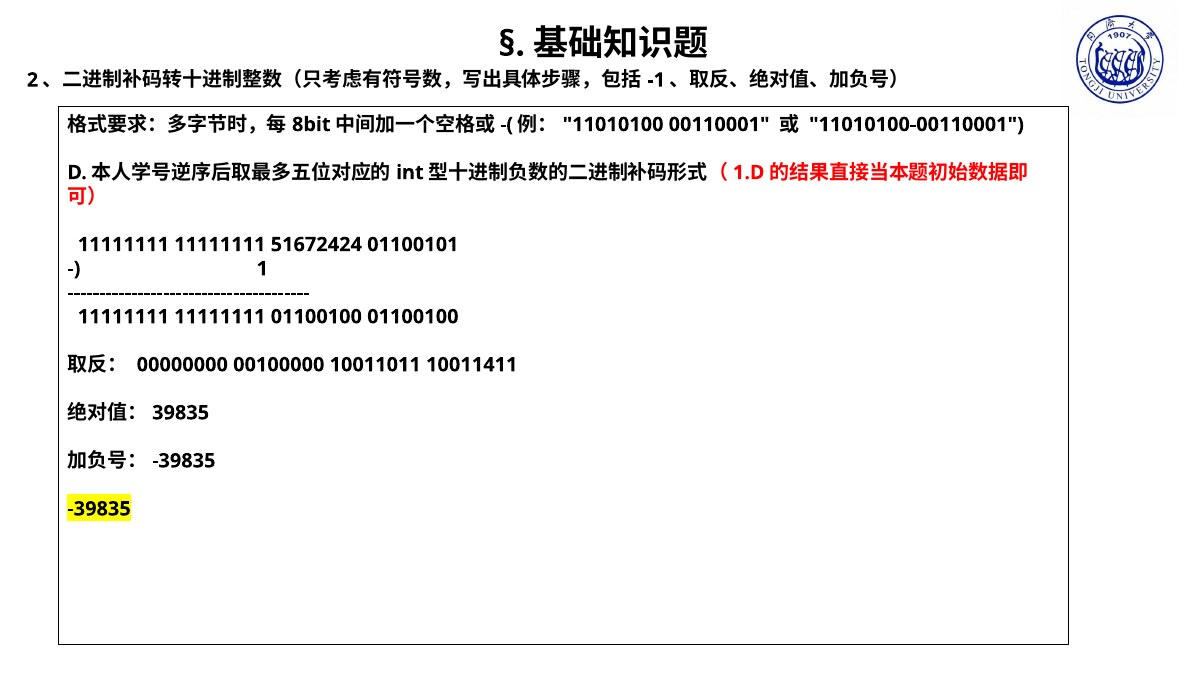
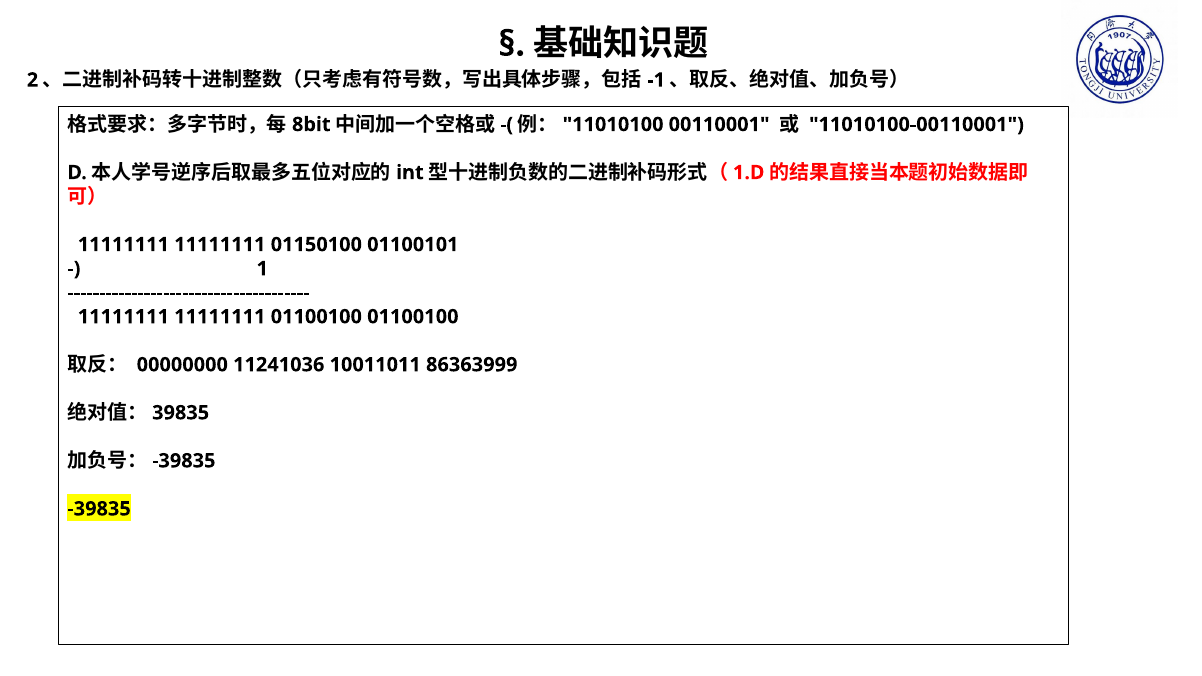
51672424: 51672424 -> 01150100
00100000: 00100000 -> 11241036
10011411: 10011411 -> 86363999
